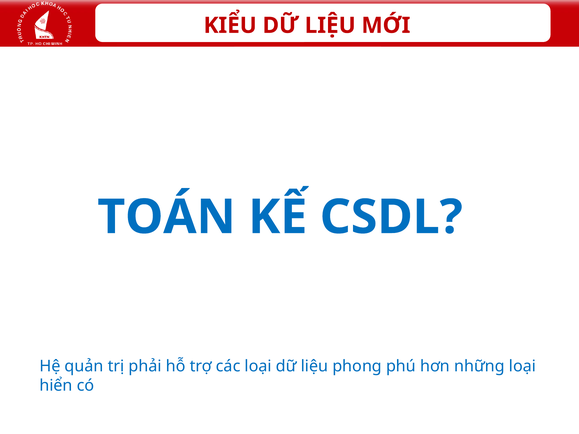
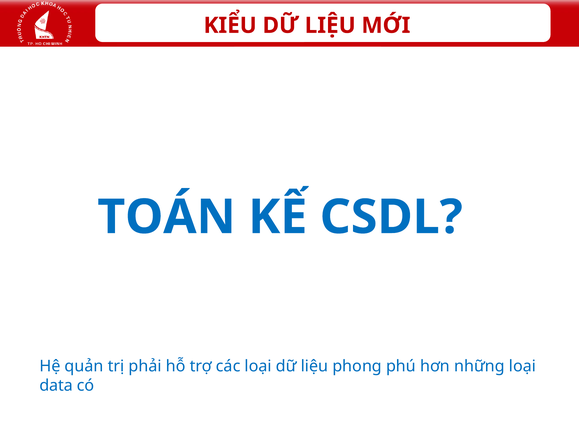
hiển: hiển -> data
